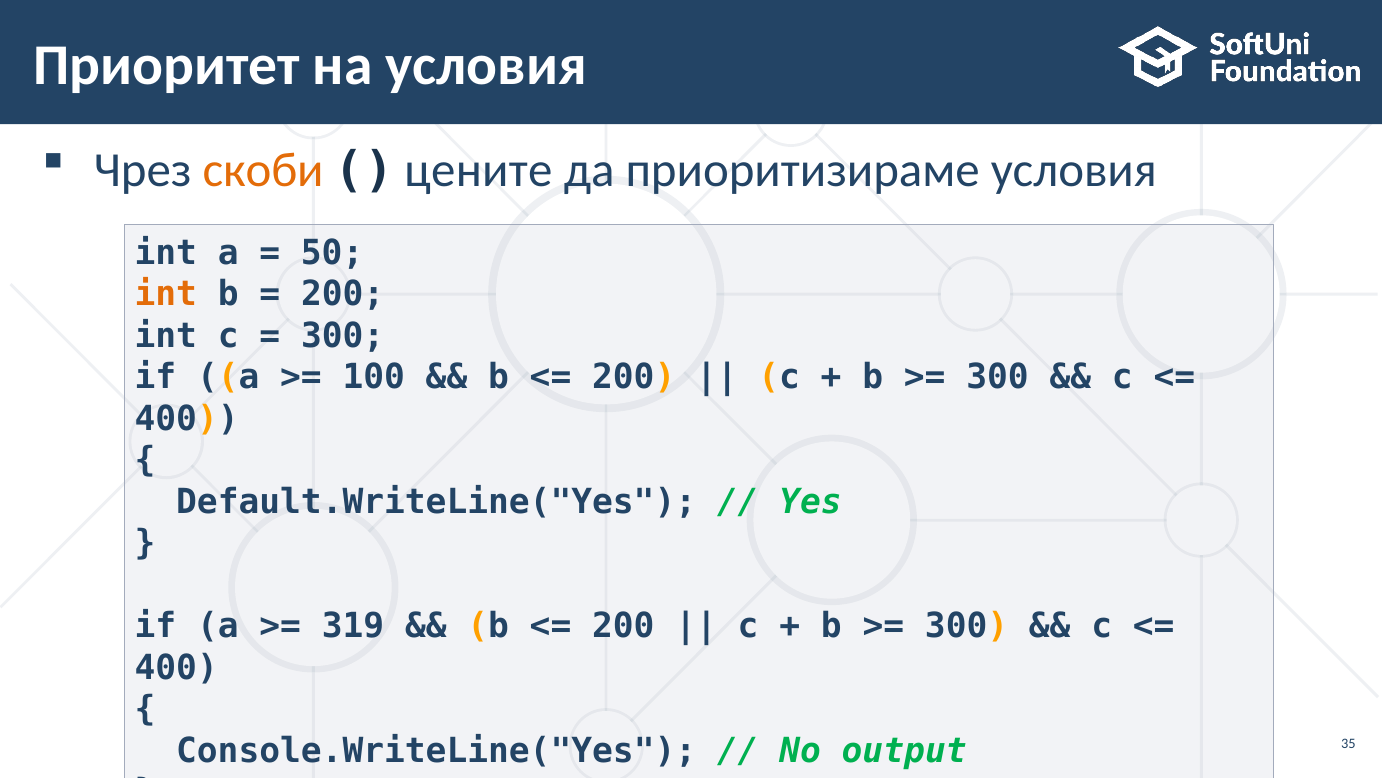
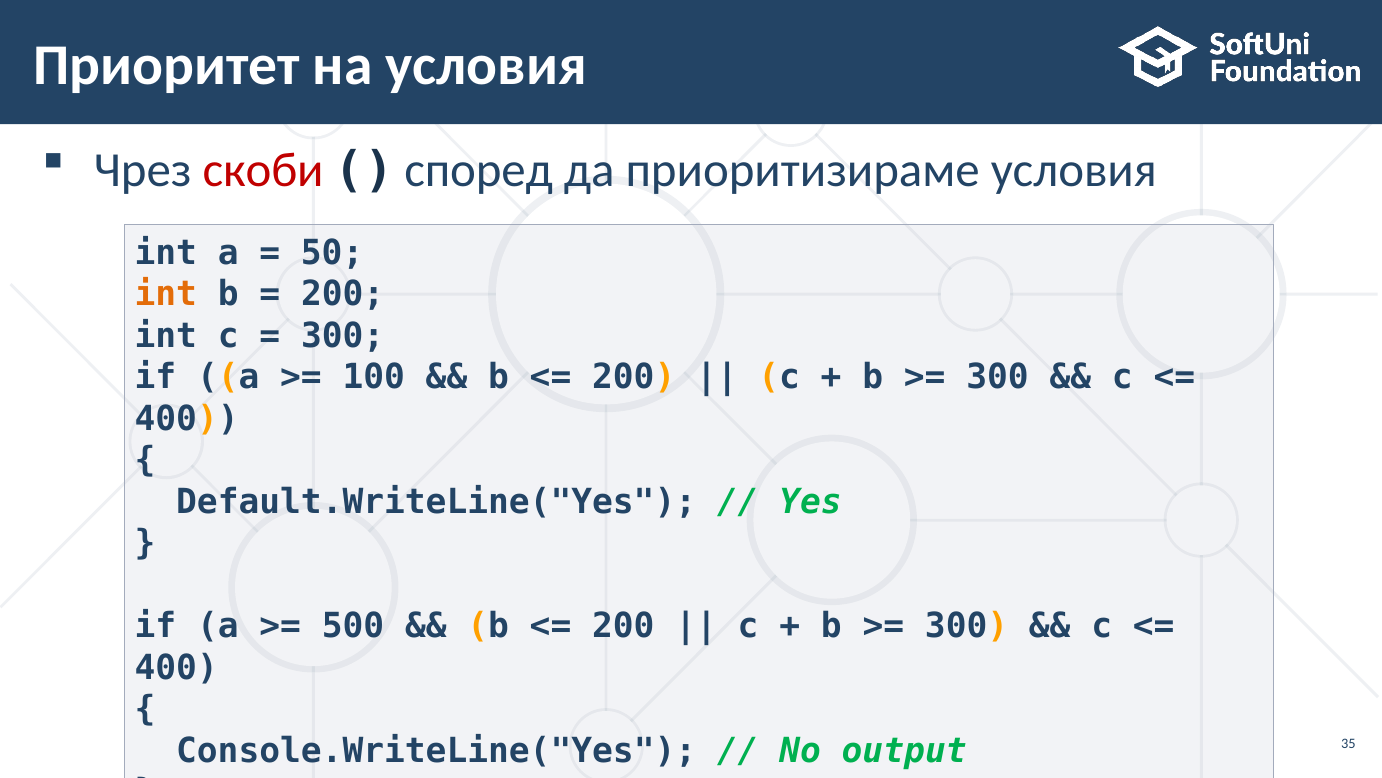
скоби colour: orange -> red
цените: цените -> според
319: 319 -> 500
